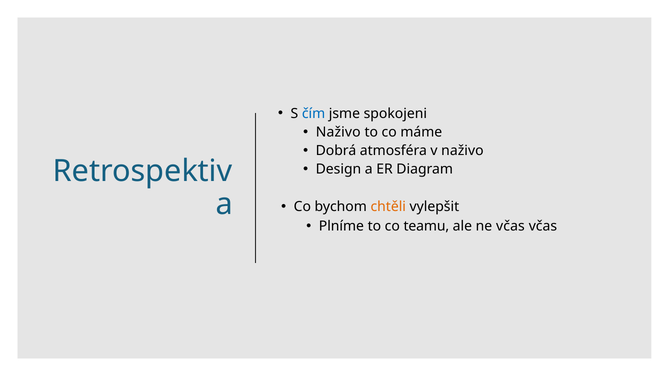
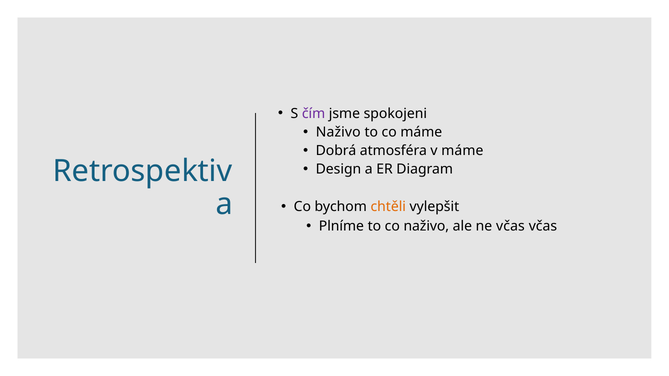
čím colour: blue -> purple
v naživo: naživo -> máme
co teamu: teamu -> naživo
